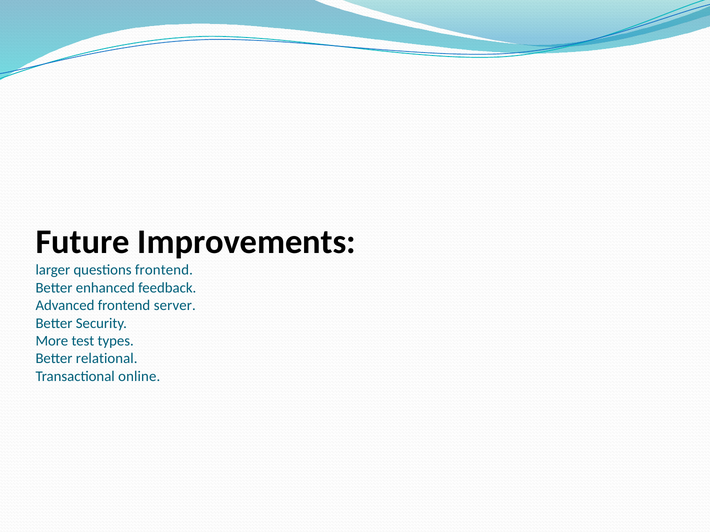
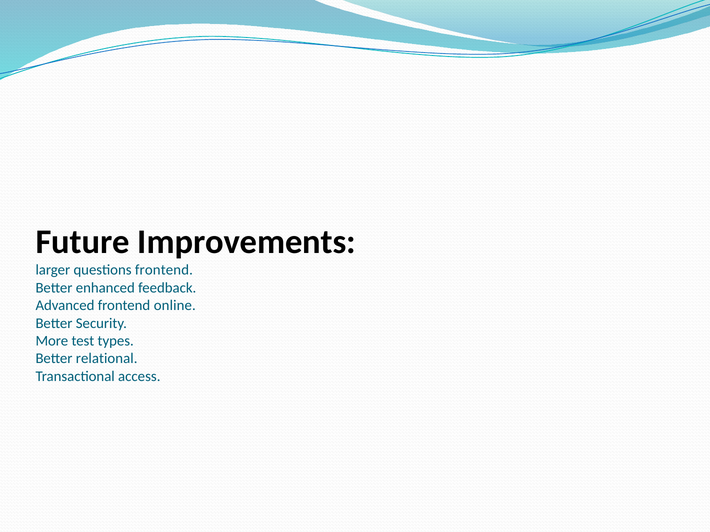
server: server -> online
online: online -> access
